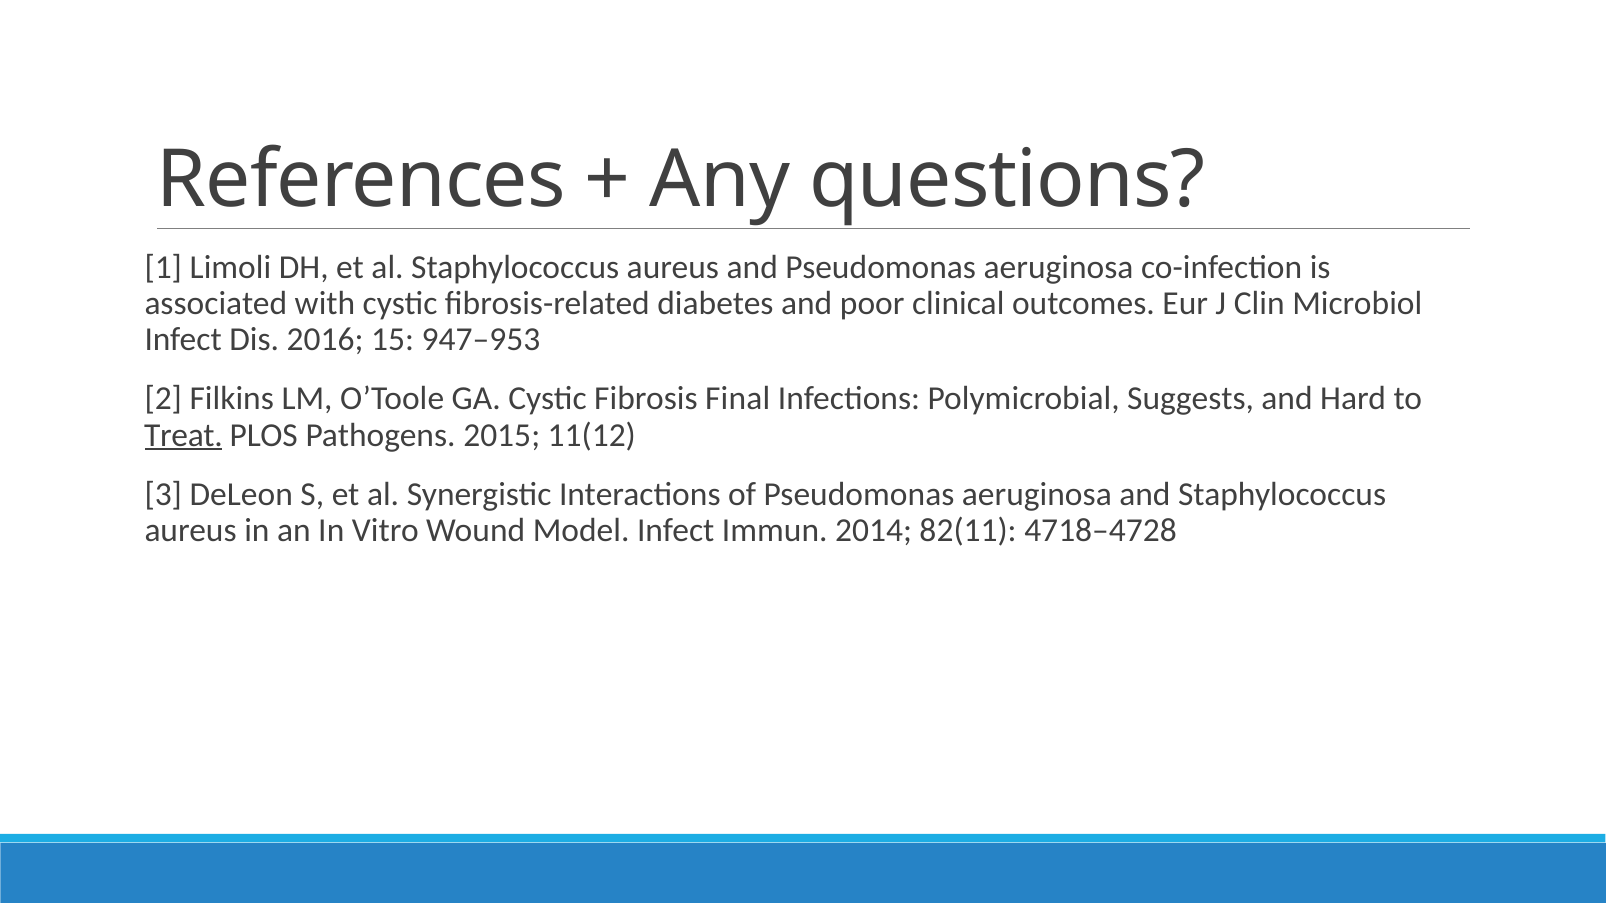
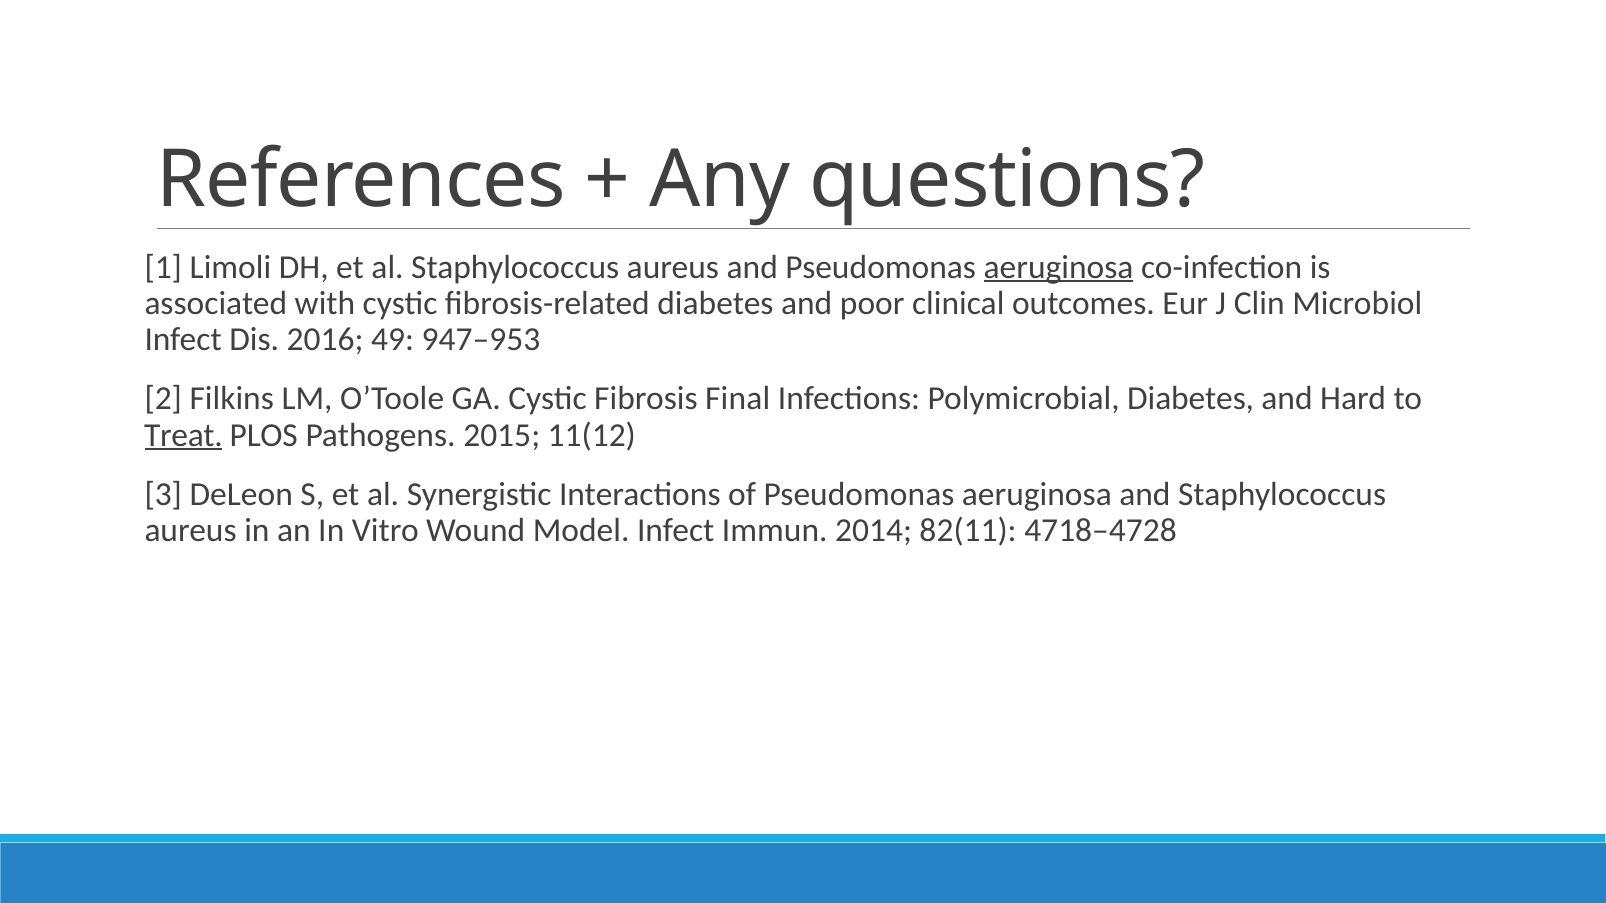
aeruginosa at (1059, 267) underline: none -> present
15: 15 -> 49
Polymicrobial Suggests: Suggests -> Diabetes
